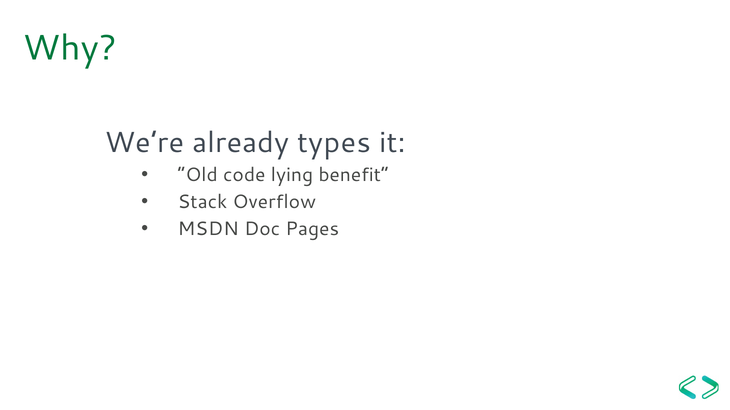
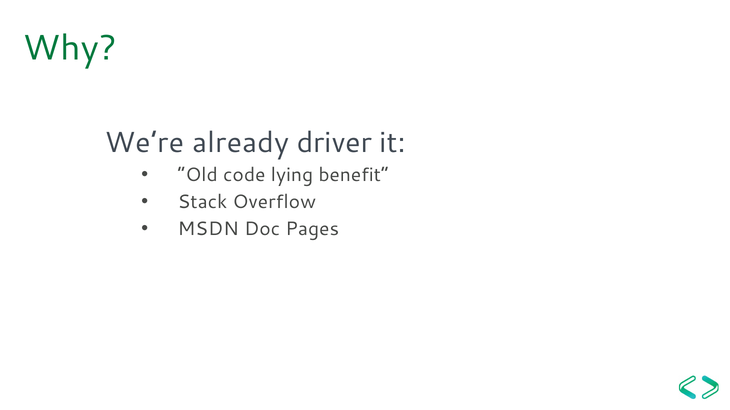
types: types -> driver
